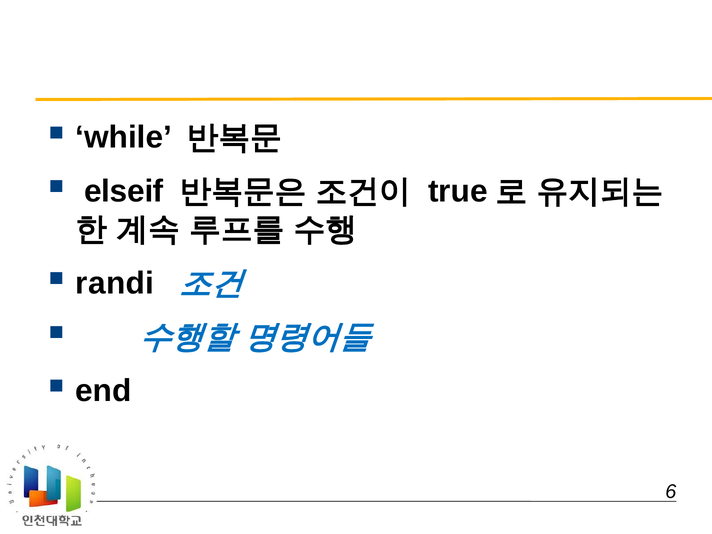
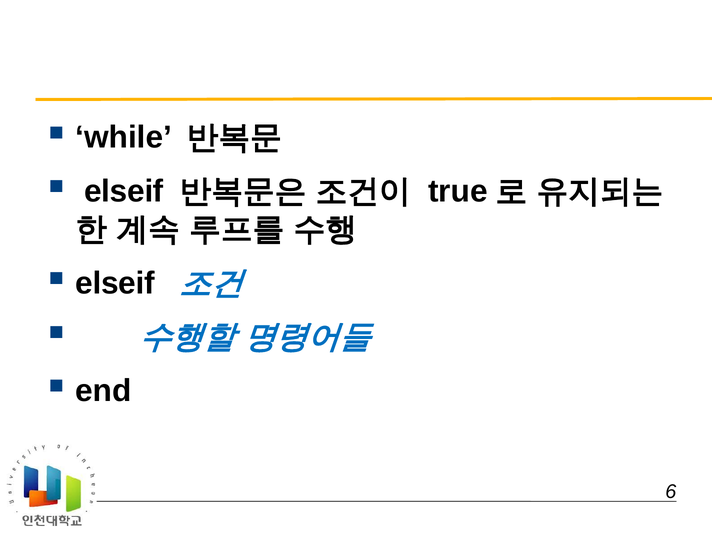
randi at (115, 283): randi -> elseif
